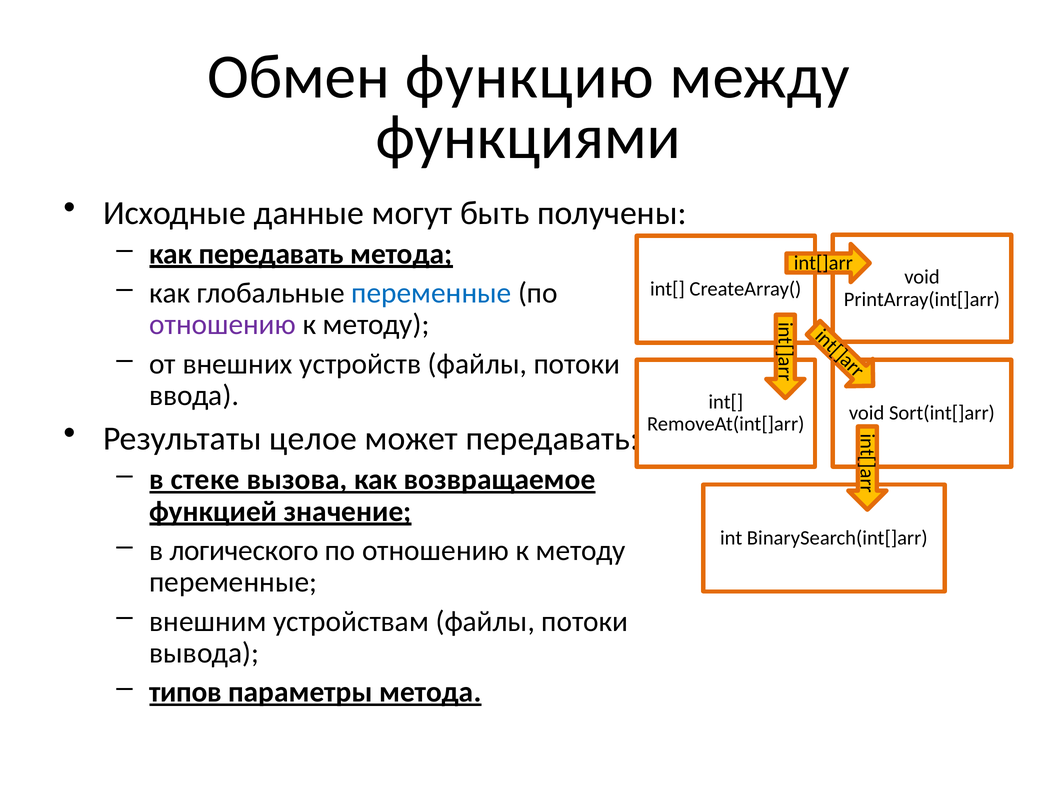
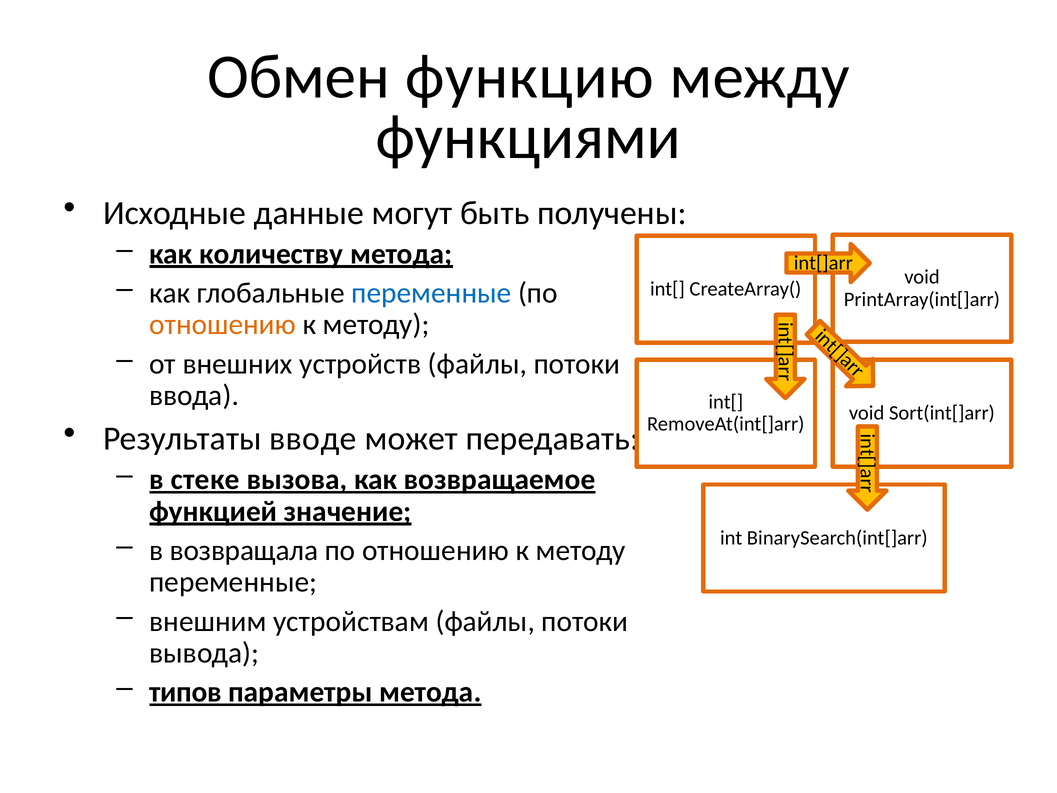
как передавать: передавать -> количеству
отношению at (223, 325) colour: purple -> orange
целое: целое -> вводе
логического: логического -> возвращала
